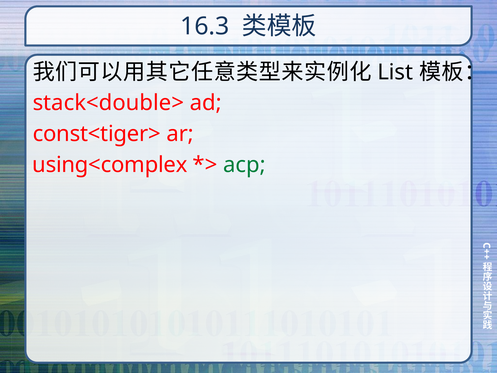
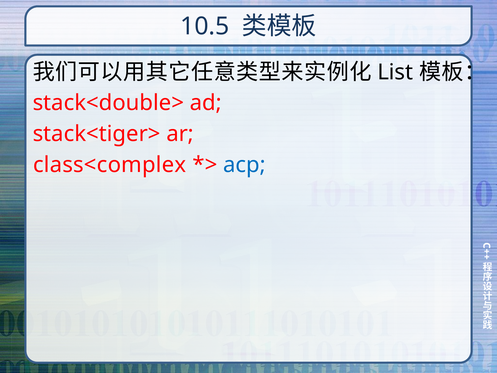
16.3: 16.3 -> 10.5
const<tiger>: const<tiger> -> stack<tiger>
using<complex: using<complex -> class<complex
acp colour: green -> blue
